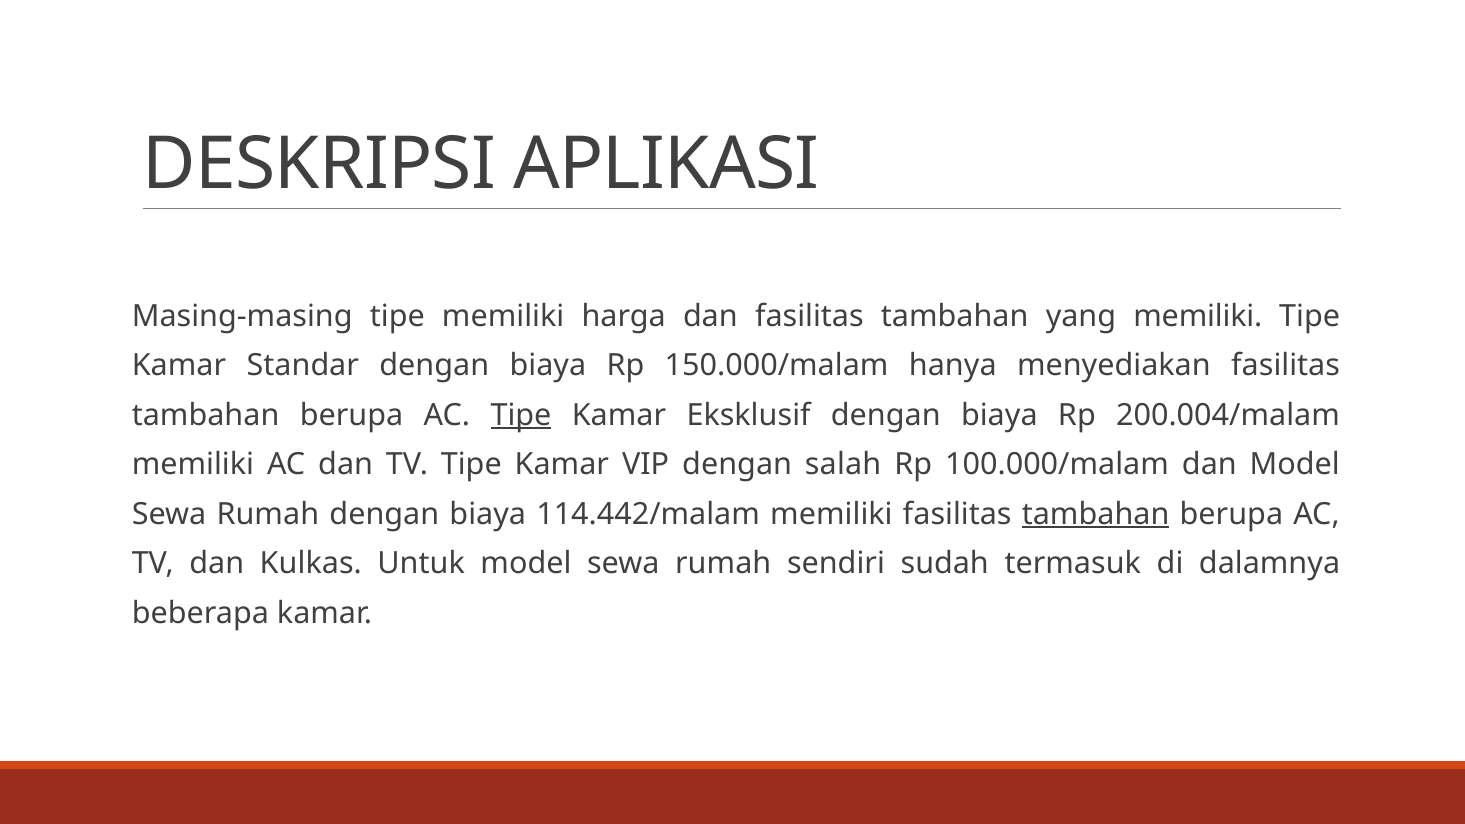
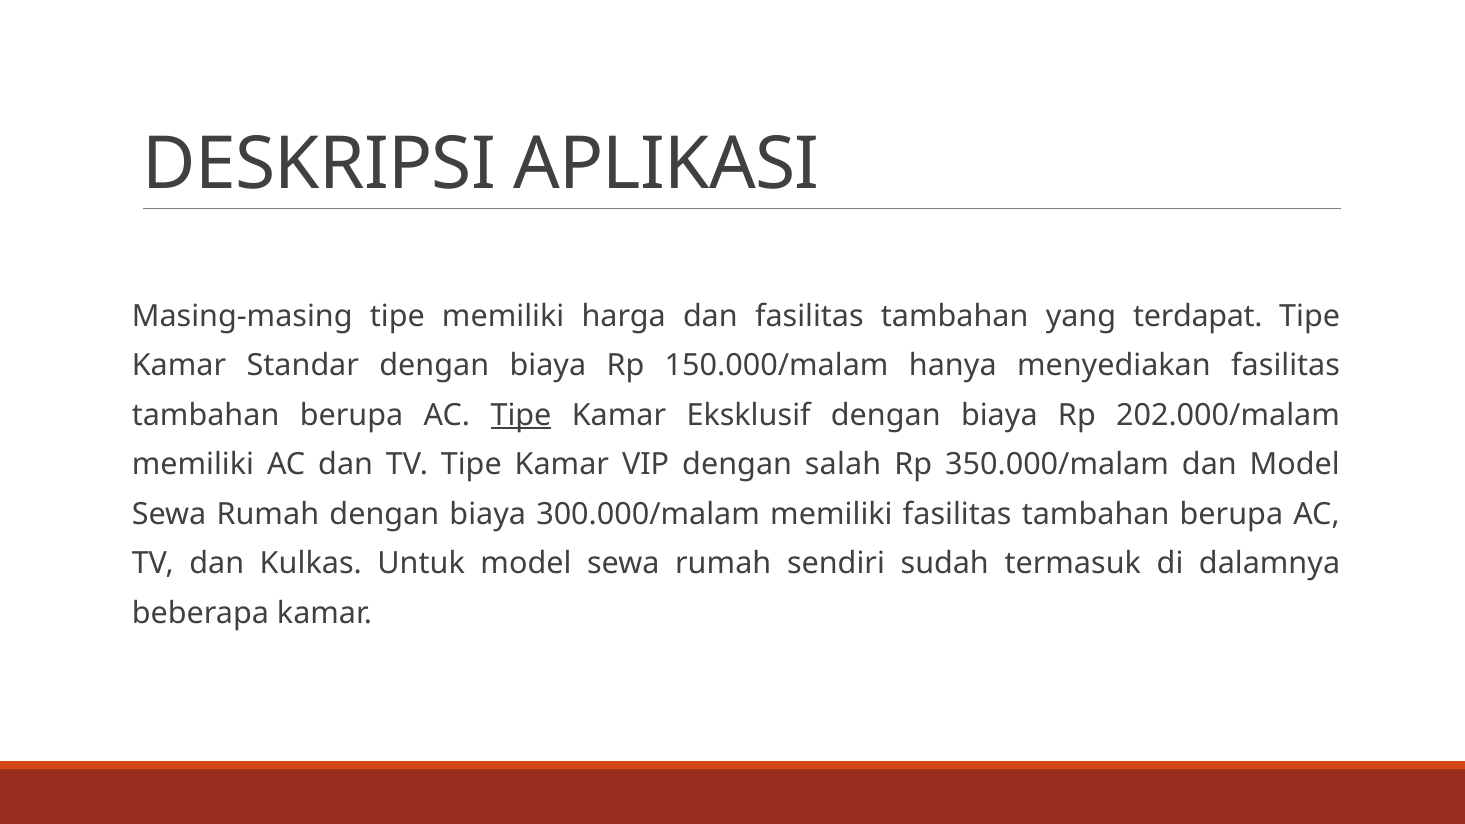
yang memiliki: memiliki -> terdapat
200.004/malam: 200.004/malam -> 202.000/malam
100.000/malam: 100.000/malam -> 350.000/malam
114.442/malam: 114.442/malam -> 300.000/malam
tambahan at (1096, 514) underline: present -> none
